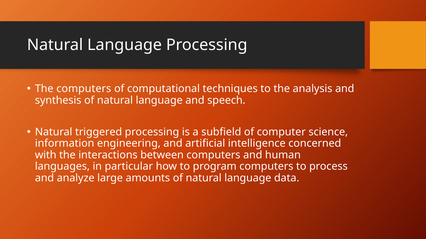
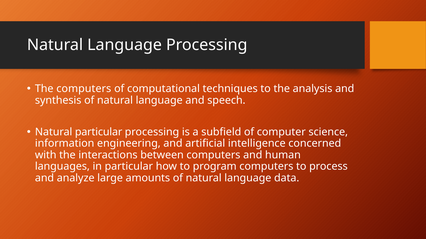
Natural triggered: triggered -> particular
